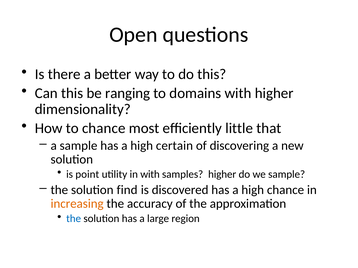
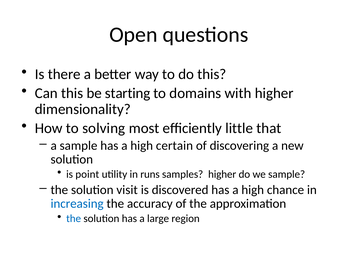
ranging: ranging -> starting
to chance: chance -> solving
in with: with -> runs
find: find -> visit
increasing colour: orange -> blue
